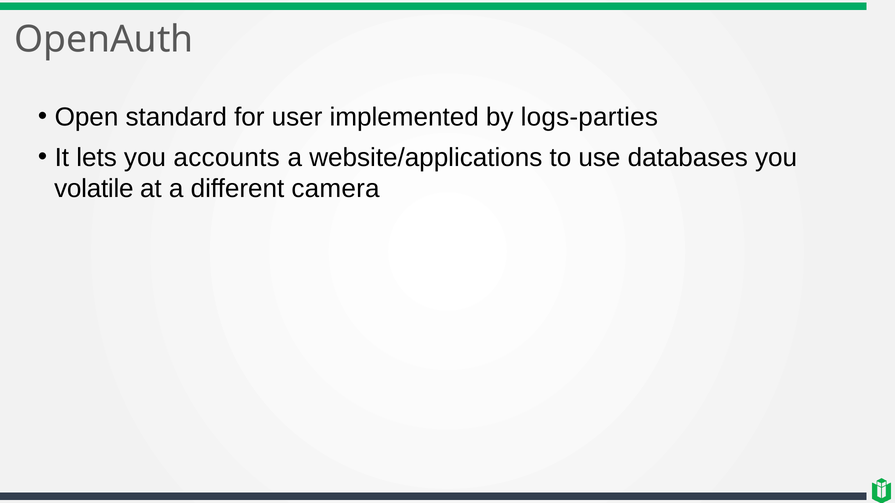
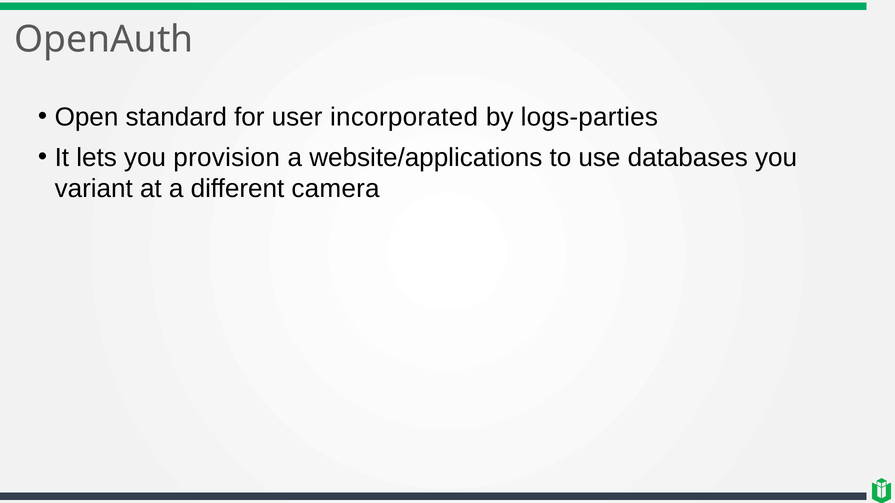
implemented: implemented -> incorporated
accounts: accounts -> provision
volatile: volatile -> variant
